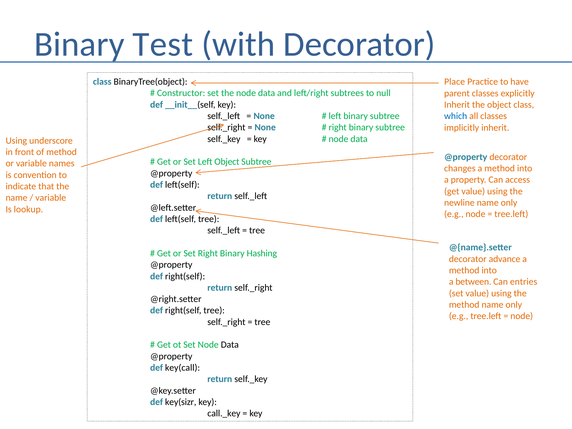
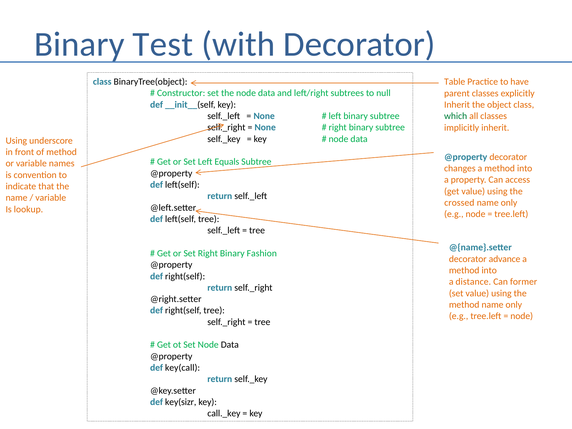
Place: Place -> Table
which colour: blue -> green
Left Object: Object -> Equals
newline: newline -> crossed
Hashing: Hashing -> Fashion
between: between -> distance
entries: entries -> former
